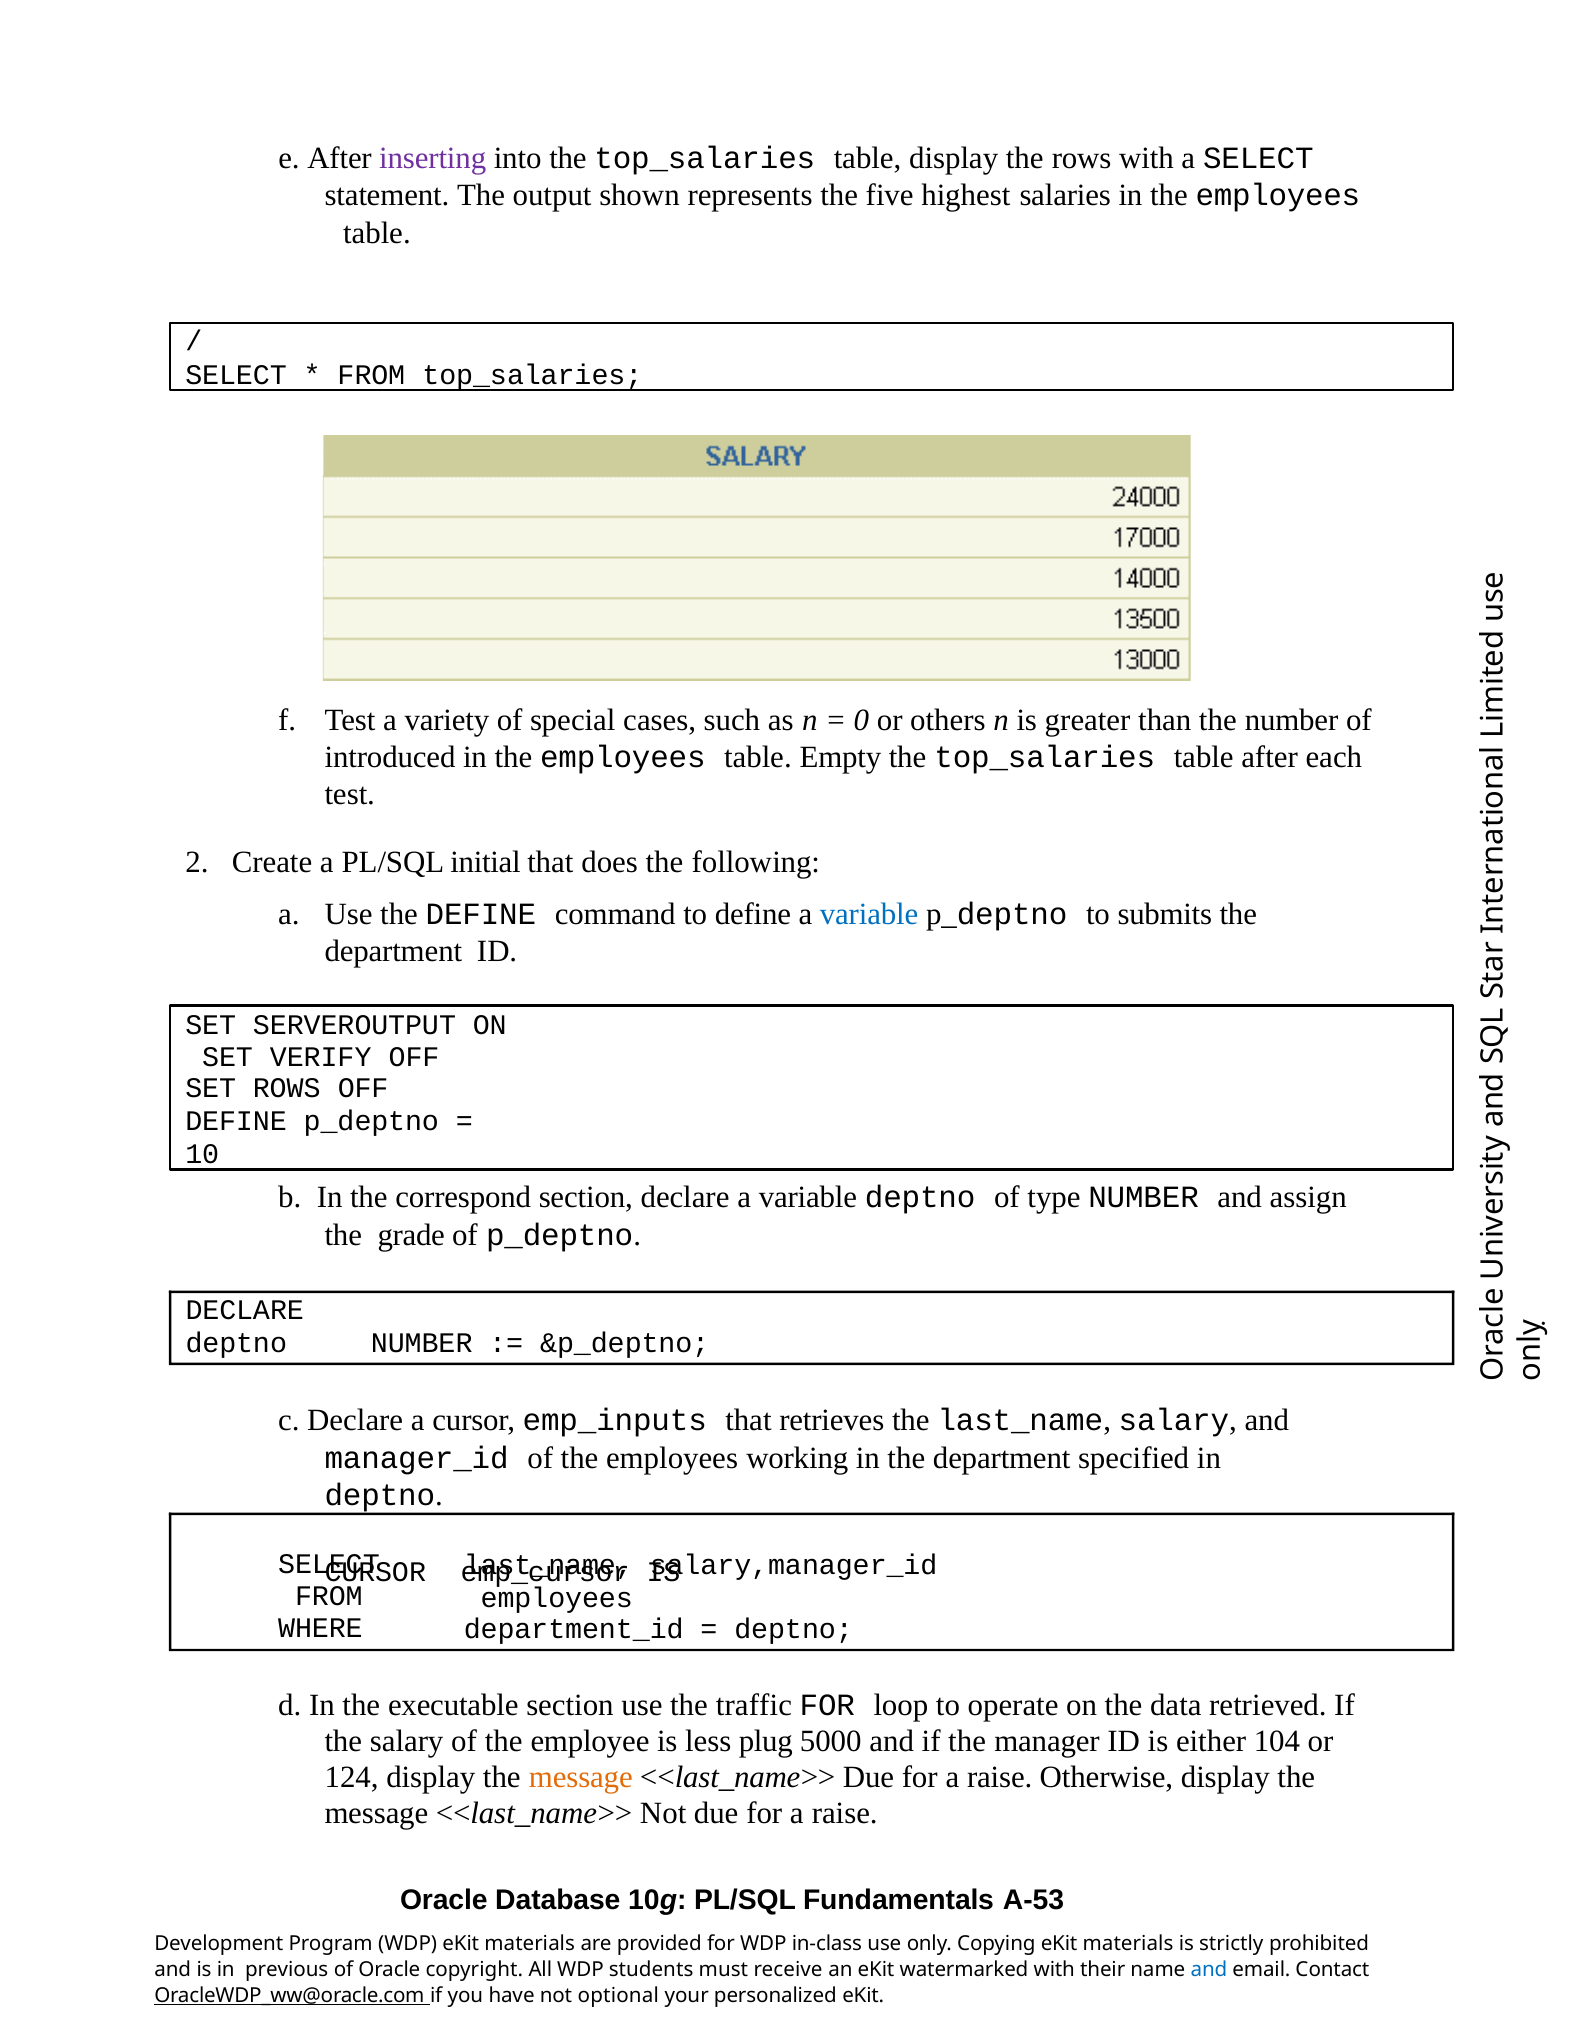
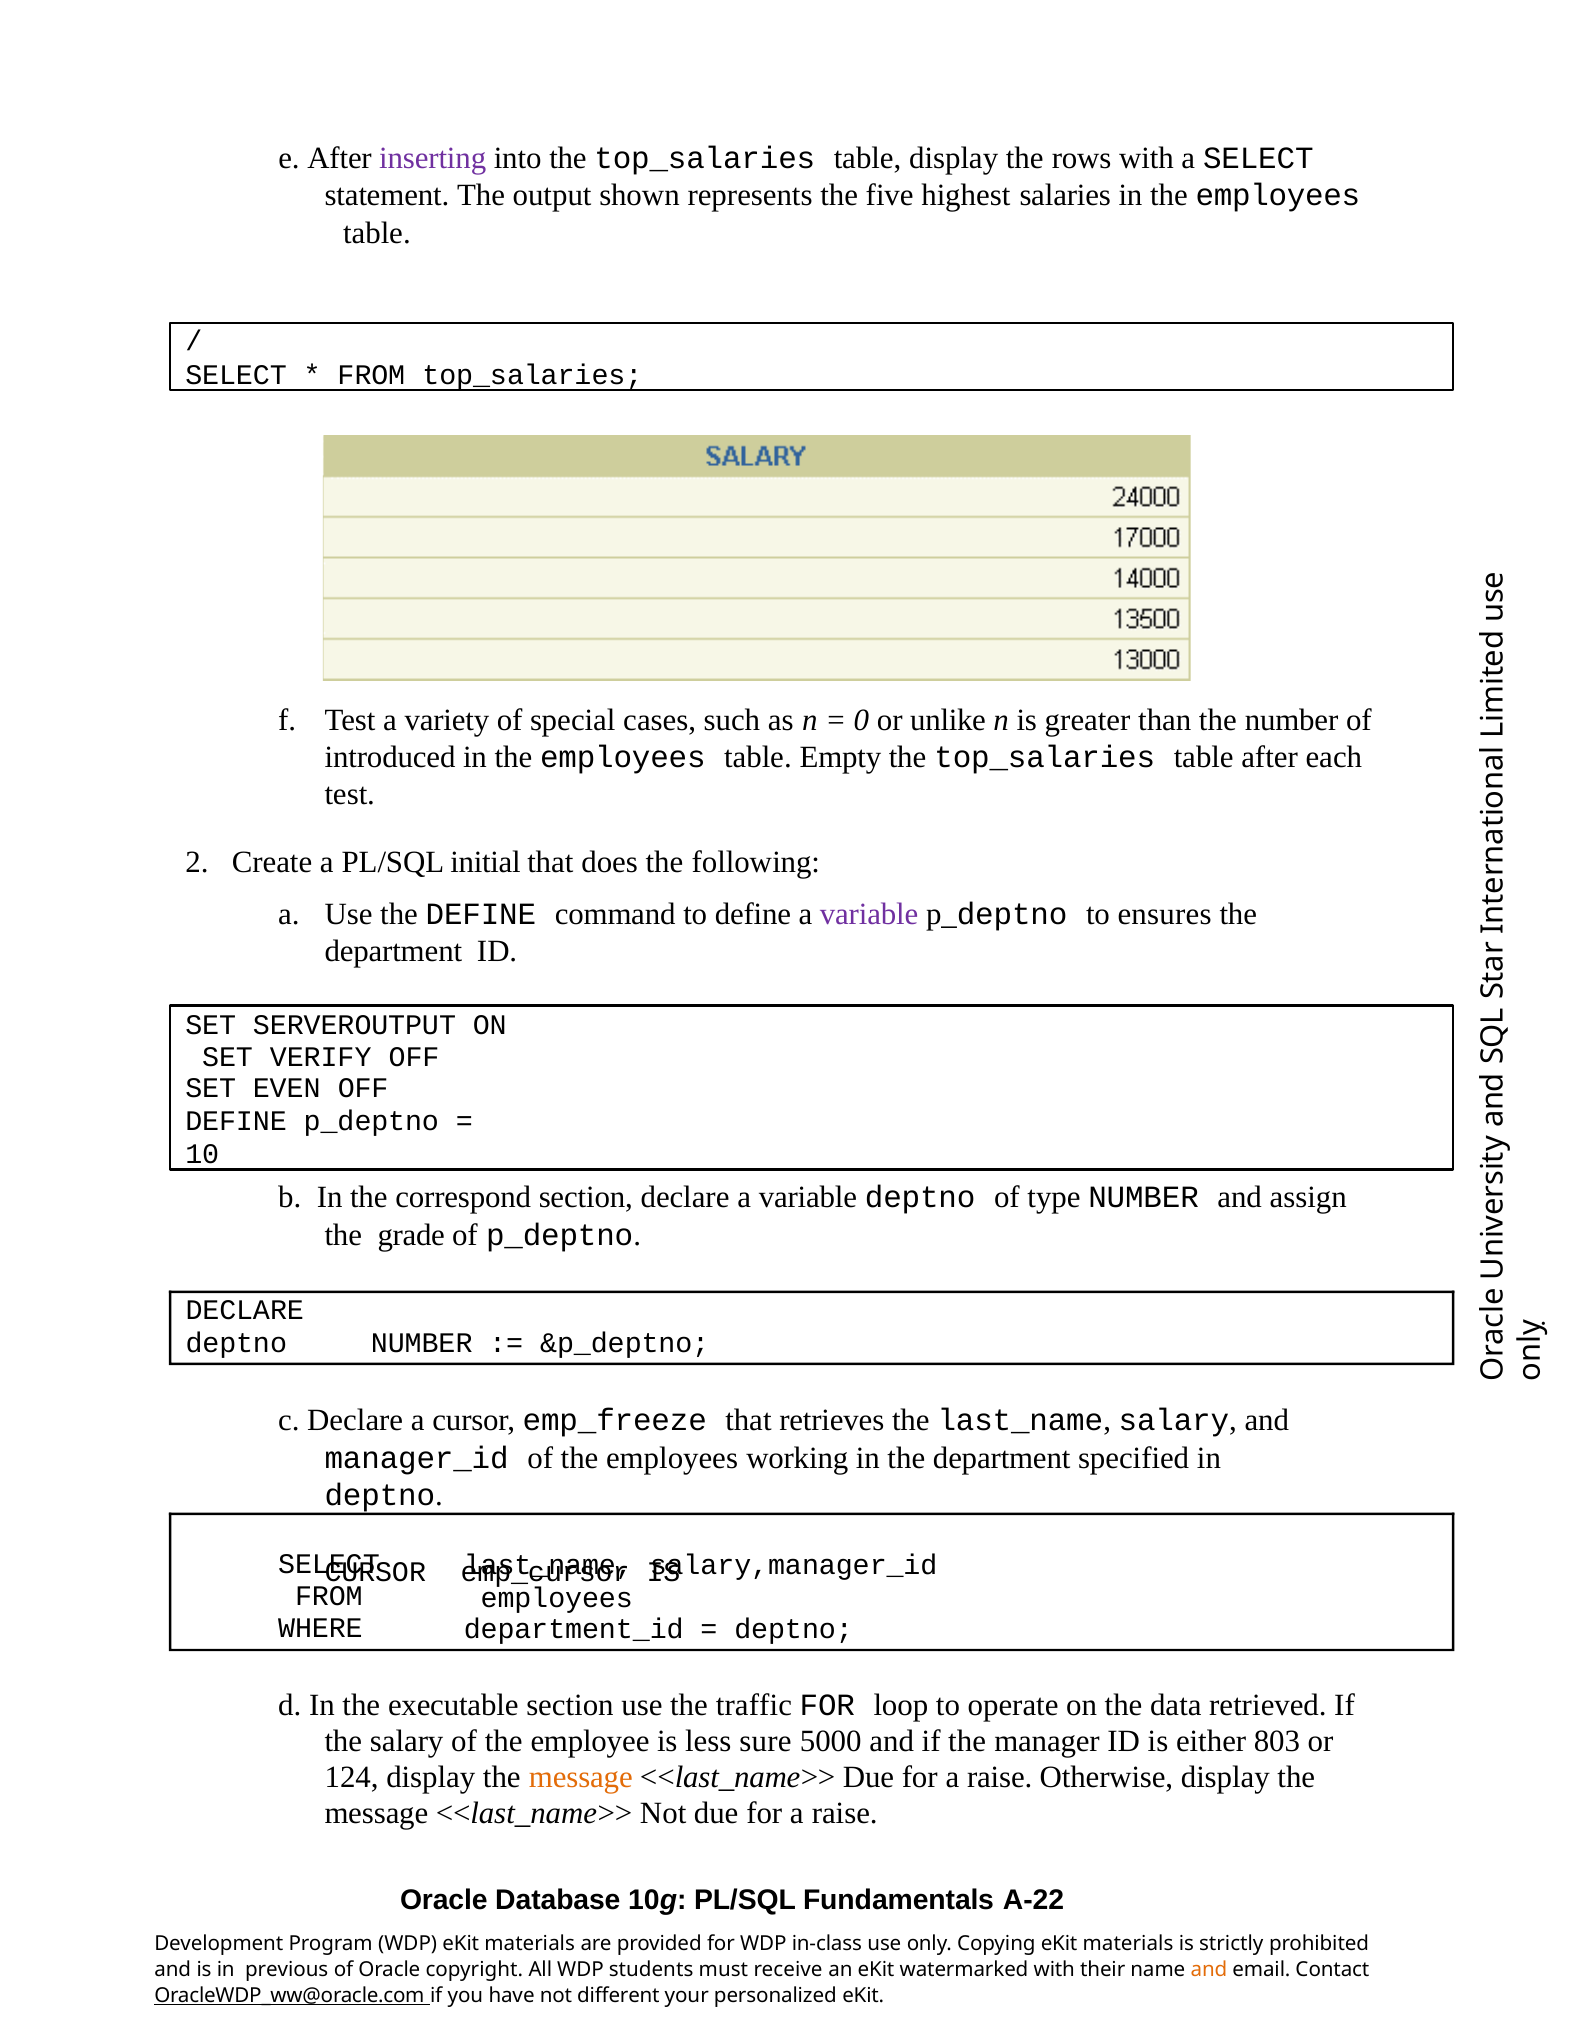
others: others -> unlike
variable at (869, 914) colour: blue -> purple
submits: submits -> ensures
SET ROWS: ROWS -> EVEN
emp_inputs: emp_inputs -> emp_freeze
plug: plug -> sure
104: 104 -> 803
A-53: A-53 -> A-22
and at (1209, 1969) colour: blue -> orange
optional: optional -> different
